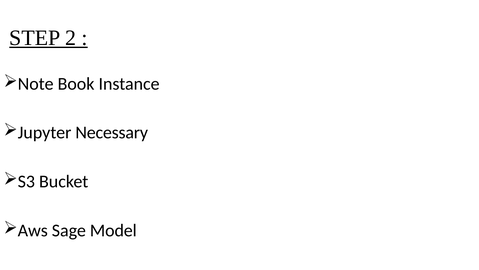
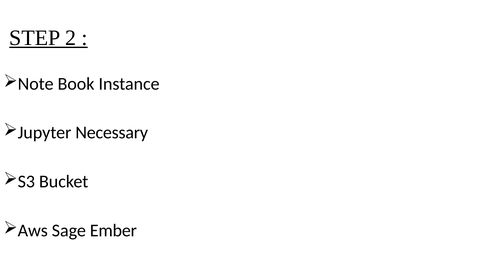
Model: Model -> Ember
